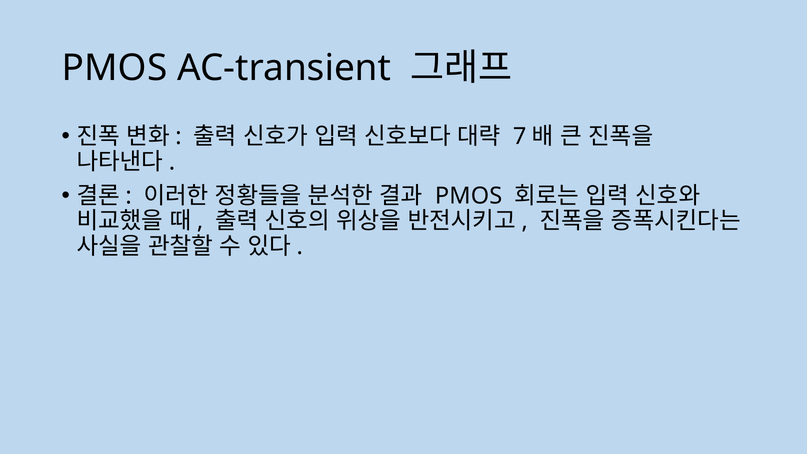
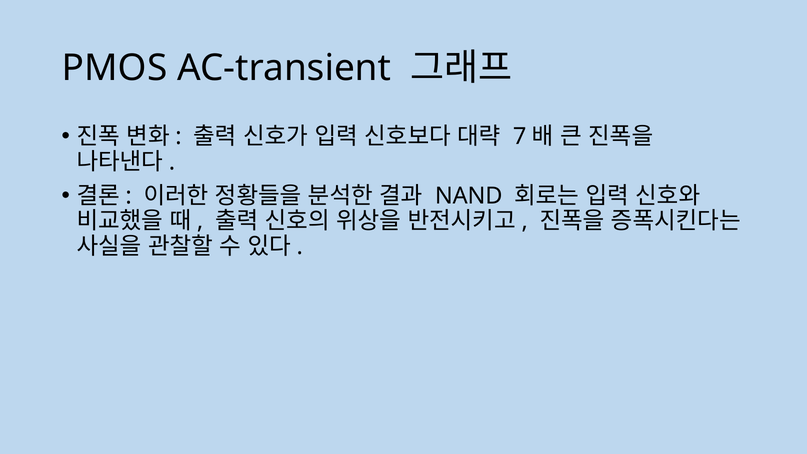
PMOS at (469, 196): PMOS -> NAND
